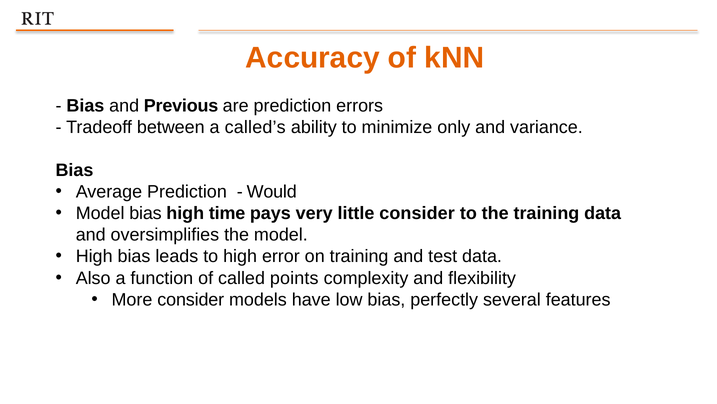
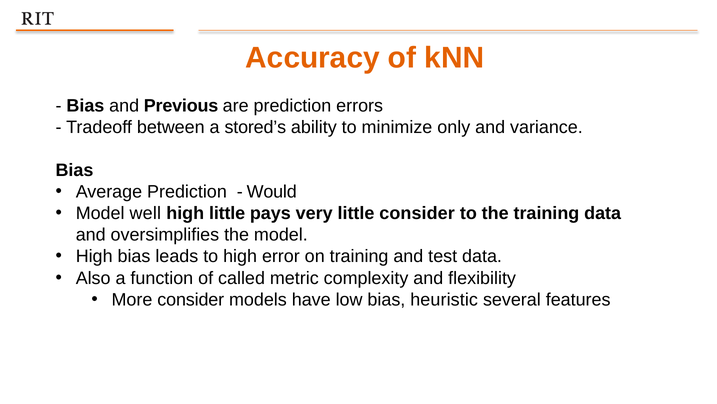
called’s: called’s -> stored’s
Model bias: bias -> well
high time: time -> little
points: points -> metric
perfectly: perfectly -> heuristic
